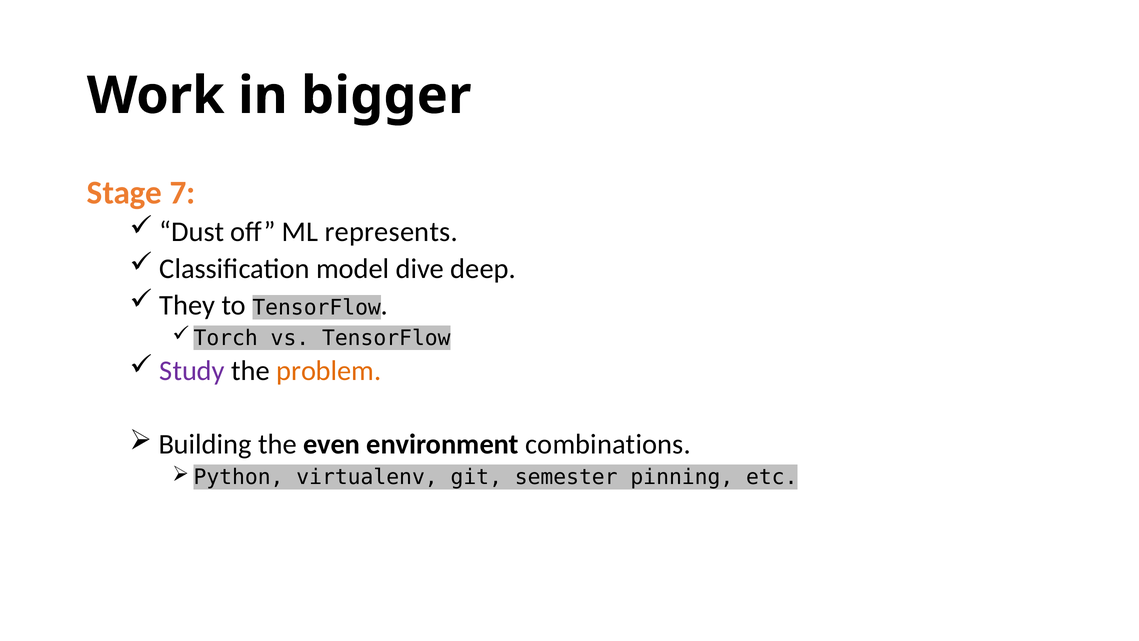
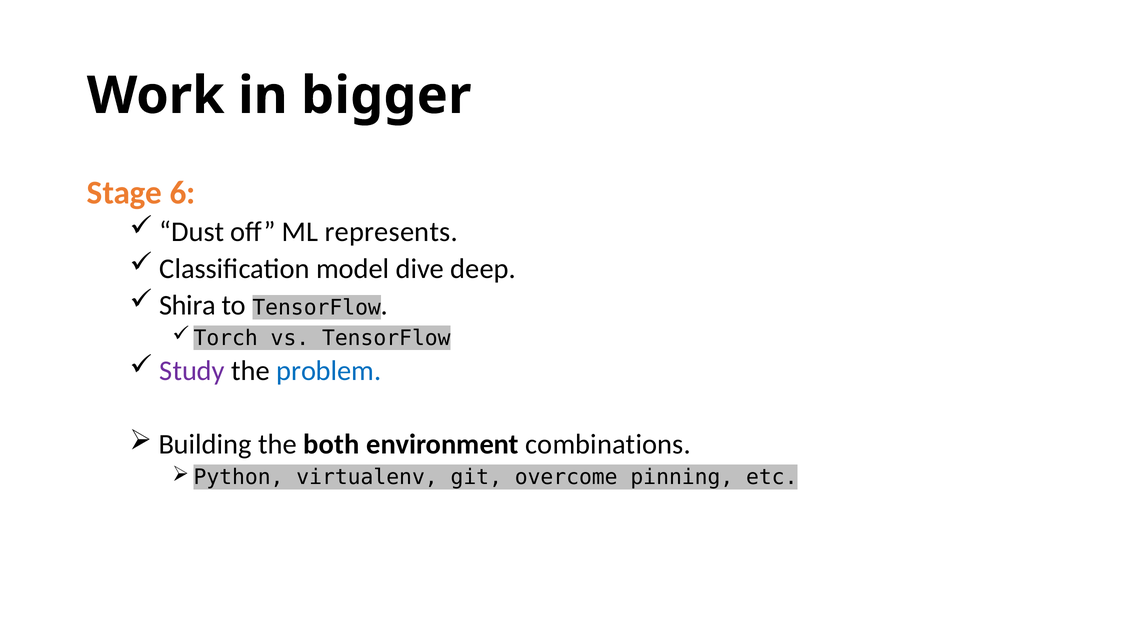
7: 7 -> 6
They: They -> Shira
problem colour: orange -> blue
even: even -> both
semester: semester -> overcome
